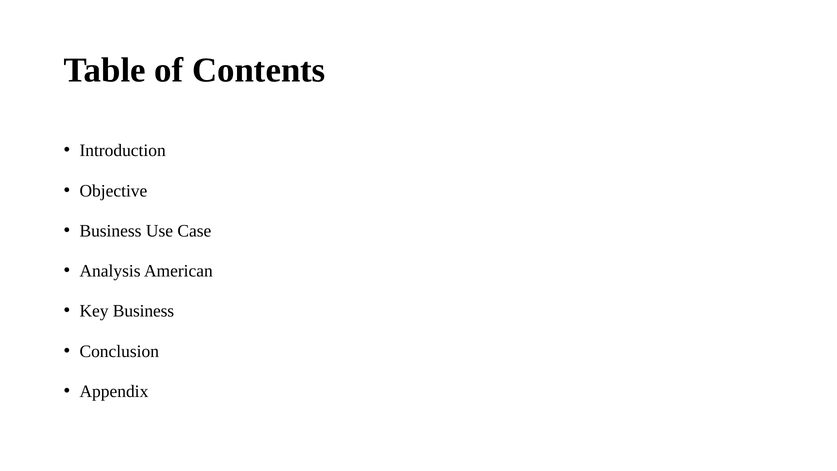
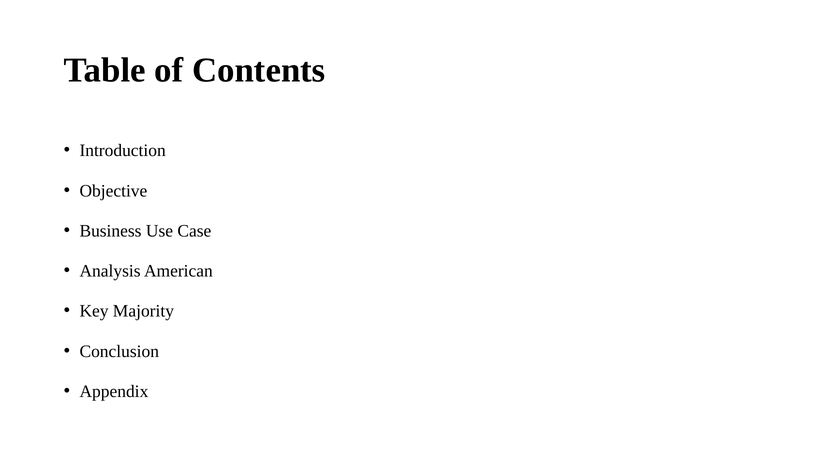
Key Business: Business -> Majority
